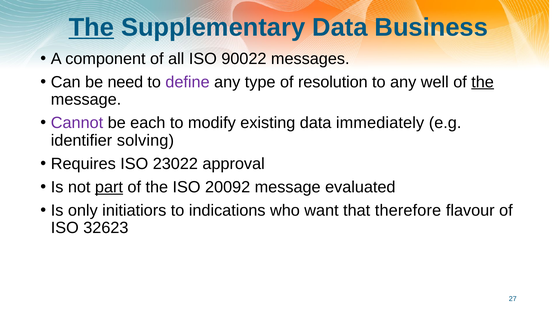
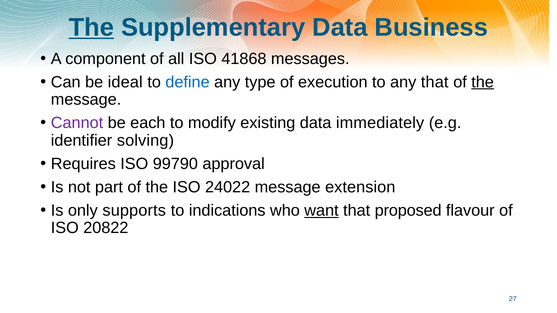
90022: 90022 -> 41868
need: need -> ideal
define colour: purple -> blue
resolution: resolution -> execution
any well: well -> that
23022: 23022 -> 99790
part underline: present -> none
20092: 20092 -> 24022
evaluated: evaluated -> extension
initiatiors: initiatiors -> supports
want underline: none -> present
therefore: therefore -> proposed
32623: 32623 -> 20822
